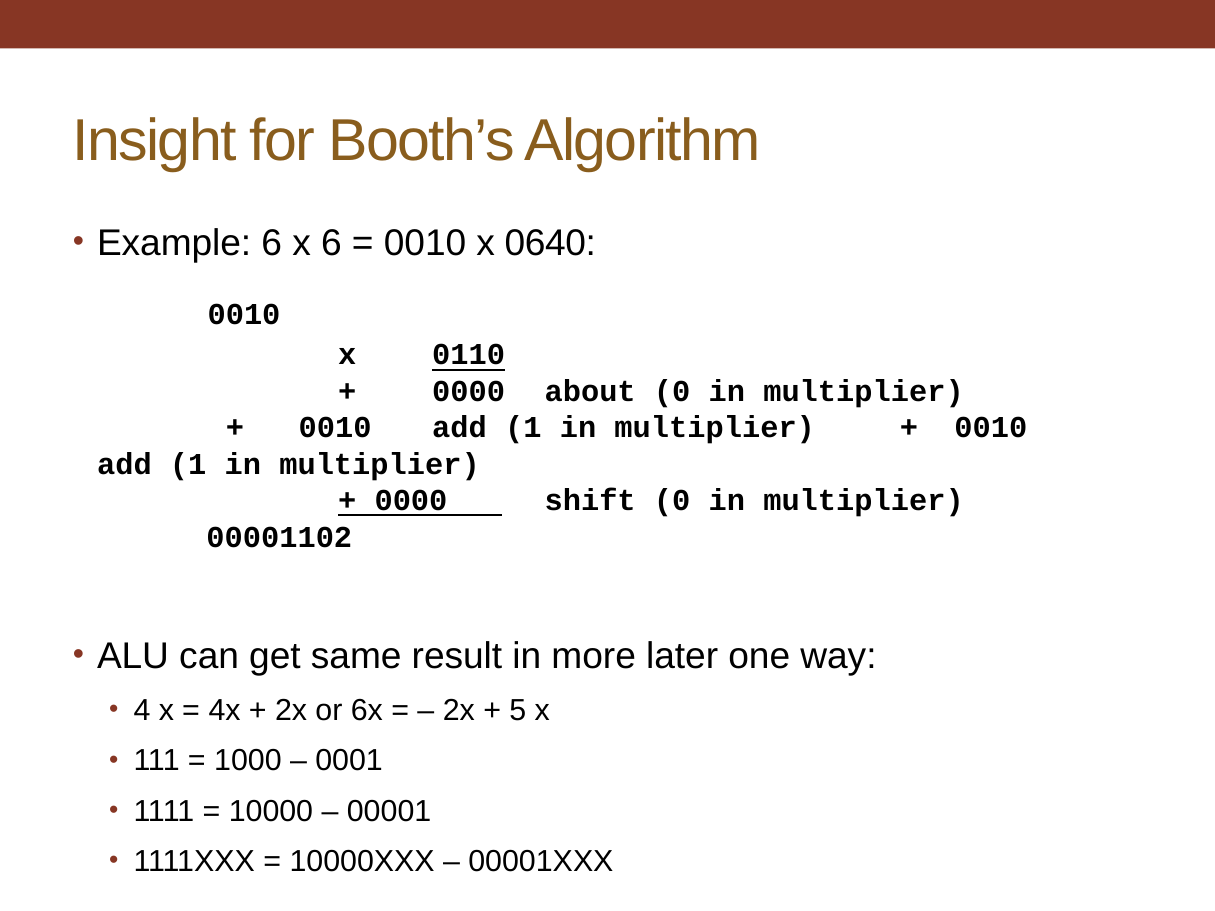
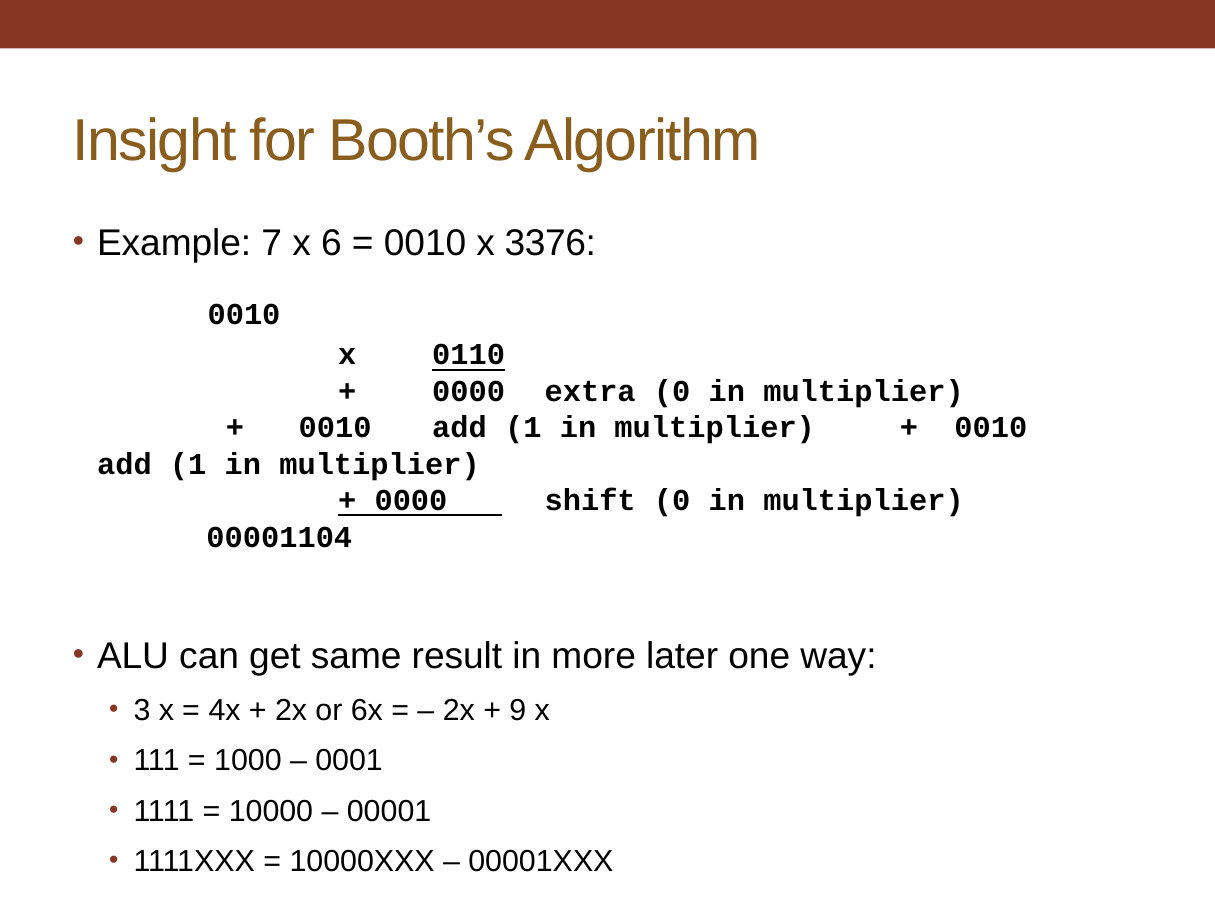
Example 6: 6 -> 7
0640: 0640 -> 3376
about: about -> extra
00001102: 00001102 -> 00001104
4: 4 -> 3
5: 5 -> 9
